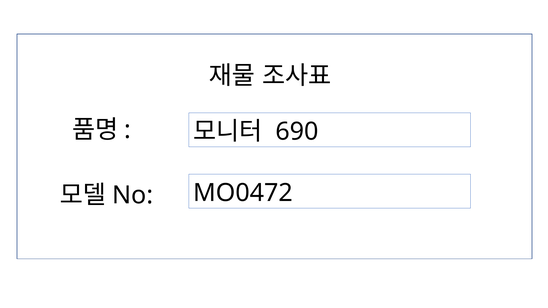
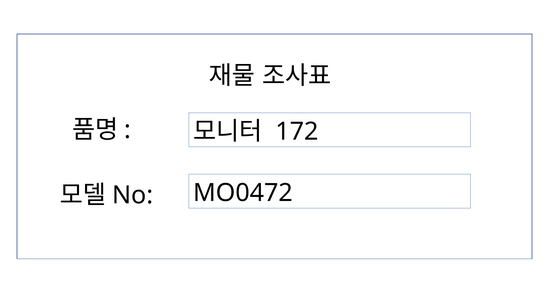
690: 690 -> 172
